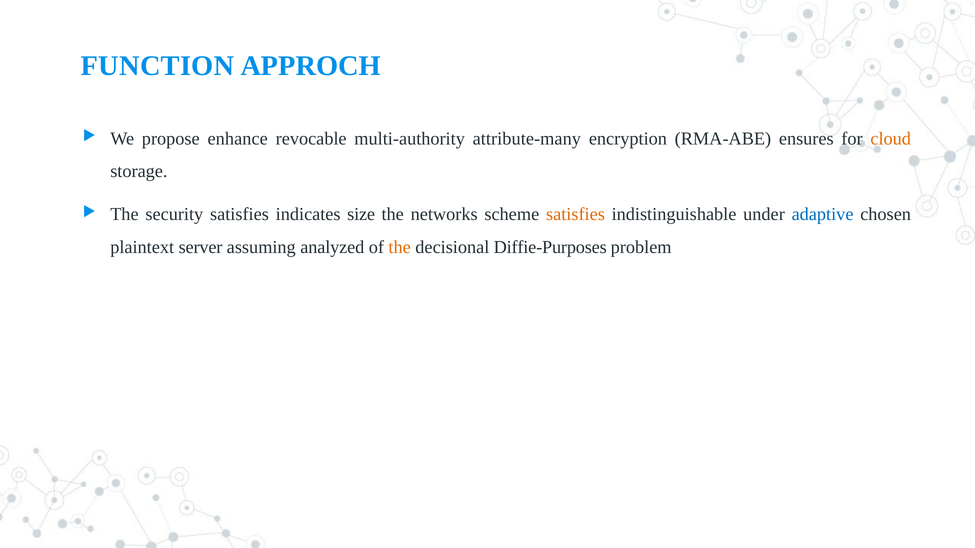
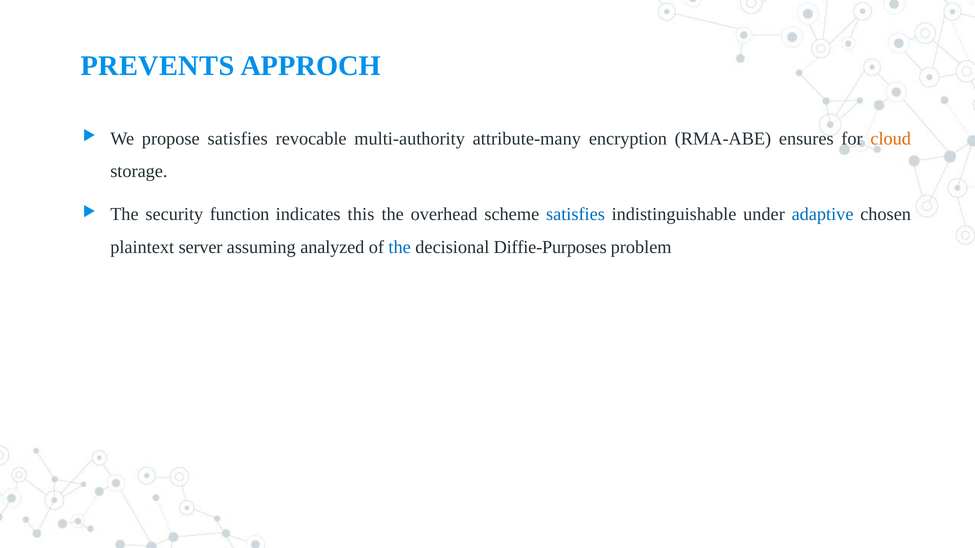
FUNCTION: FUNCTION -> PREVENTS
propose enhance: enhance -> satisfies
security satisfies: satisfies -> function
size: size -> this
networks: networks -> overhead
satisfies at (575, 215) colour: orange -> blue
the at (400, 248) colour: orange -> blue
